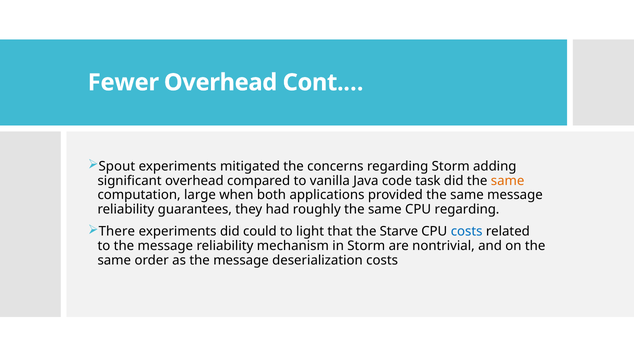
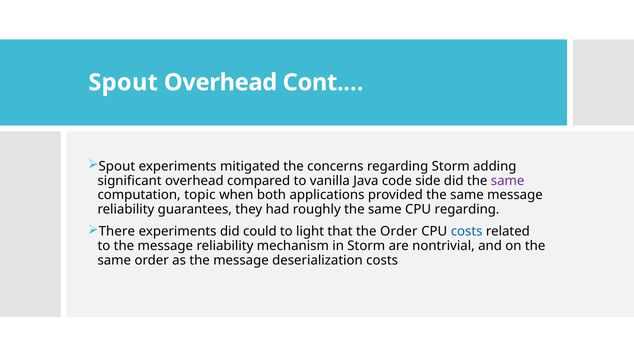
Fewer at (123, 82): Fewer -> Spout
task: task -> side
same at (508, 181) colour: orange -> purple
large: large -> topic
the Starve: Starve -> Order
